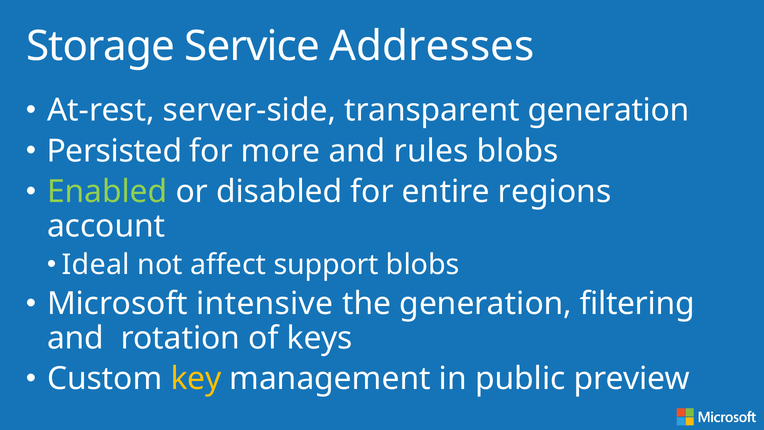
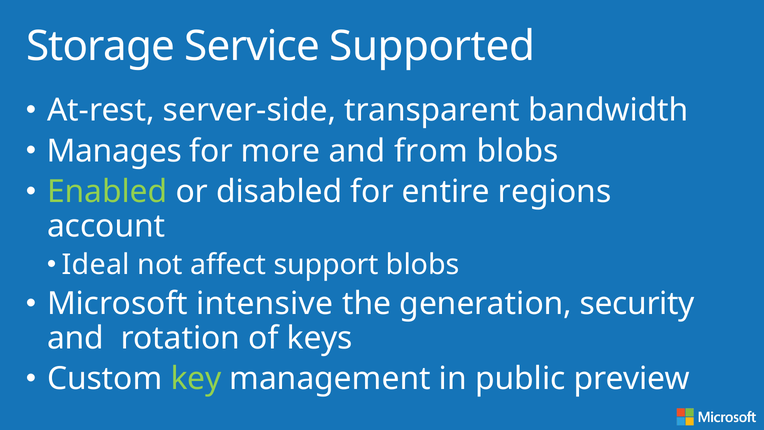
Addresses: Addresses -> Supported
transparent generation: generation -> bandwidth
Persisted: Persisted -> Manages
rules: rules -> from
filtering: filtering -> security
key colour: yellow -> light green
